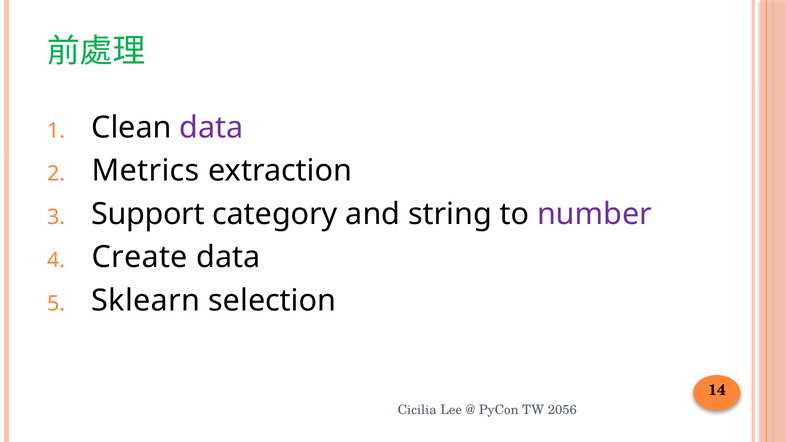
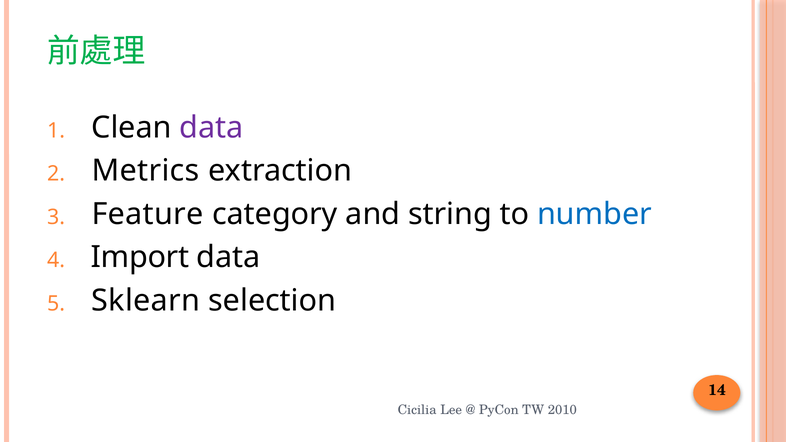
Support: Support -> Feature
number colour: purple -> blue
Create: Create -> Import
2056: 2056 -> 2010
